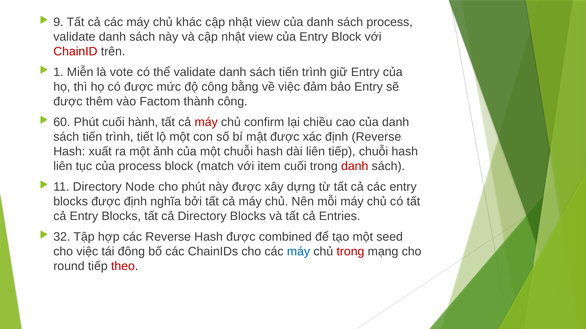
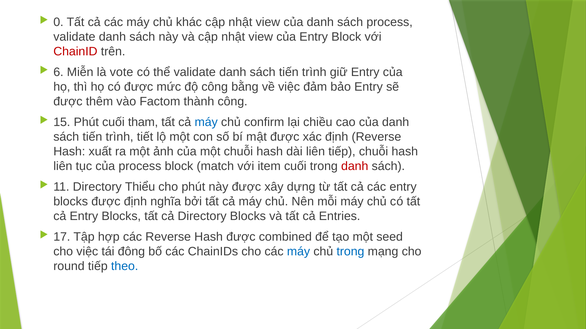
9: 9 -> 0
1: 1 -> 6
60: 60 -> 15
hành: hành -> tham
máy at (206, 122) colour: red -> blue
Node: Node -> Thiểu
32: 32 -> 17
trong at (350, 252) colour: red -> blue
theo colour: red -> blue
